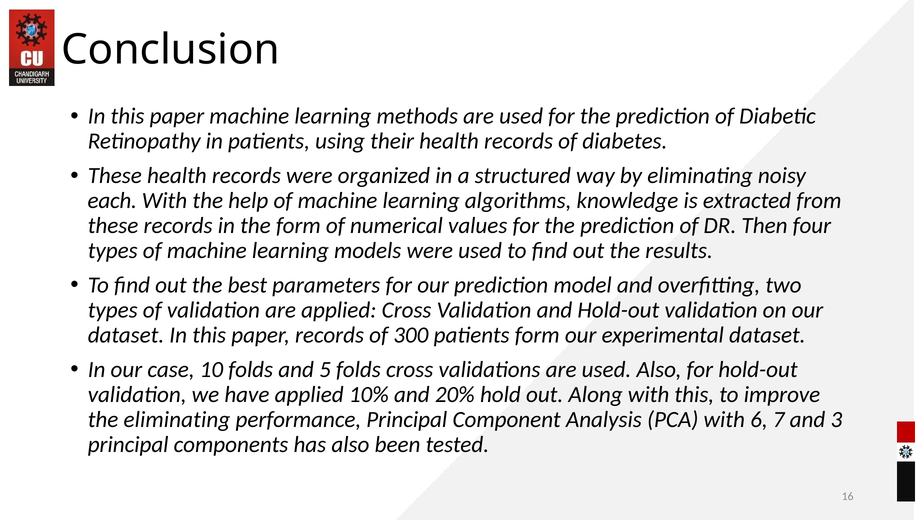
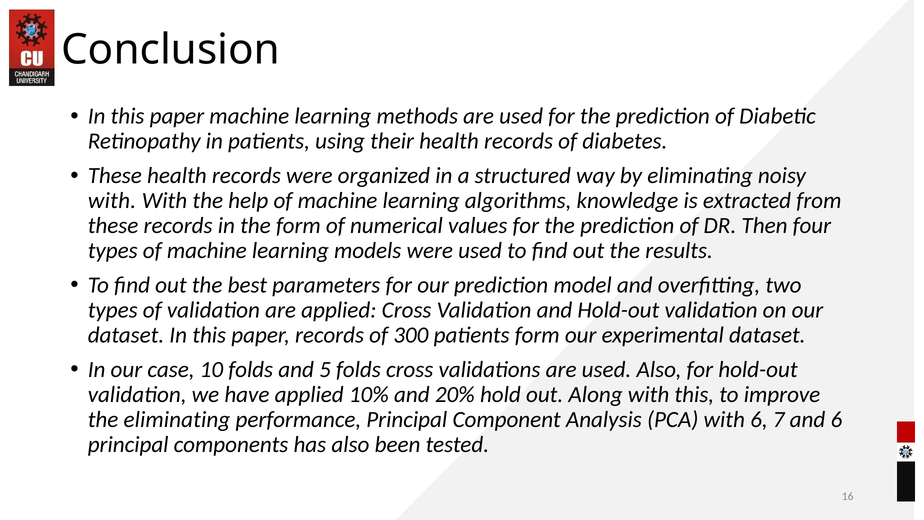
each at (112, 201): each -> with
and 3: 3 -> 6
